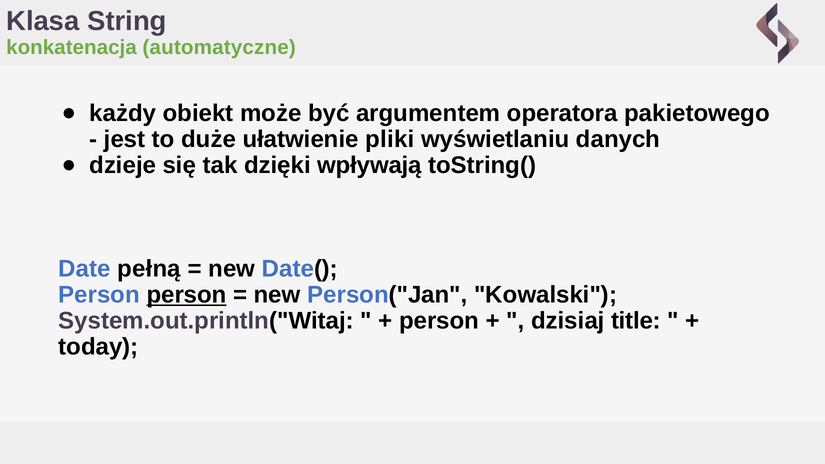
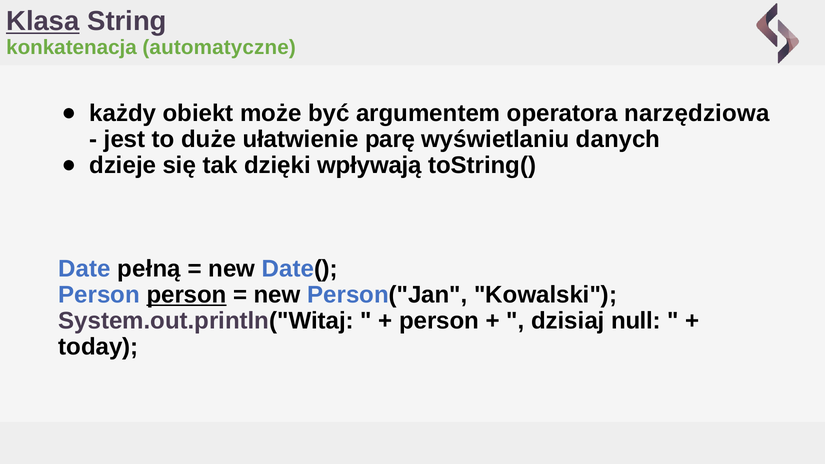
Klasa underline: none -> present
pakietowego: pakietowego -> narzędziowa
pliki: pliki -> parę
title: title -> null
